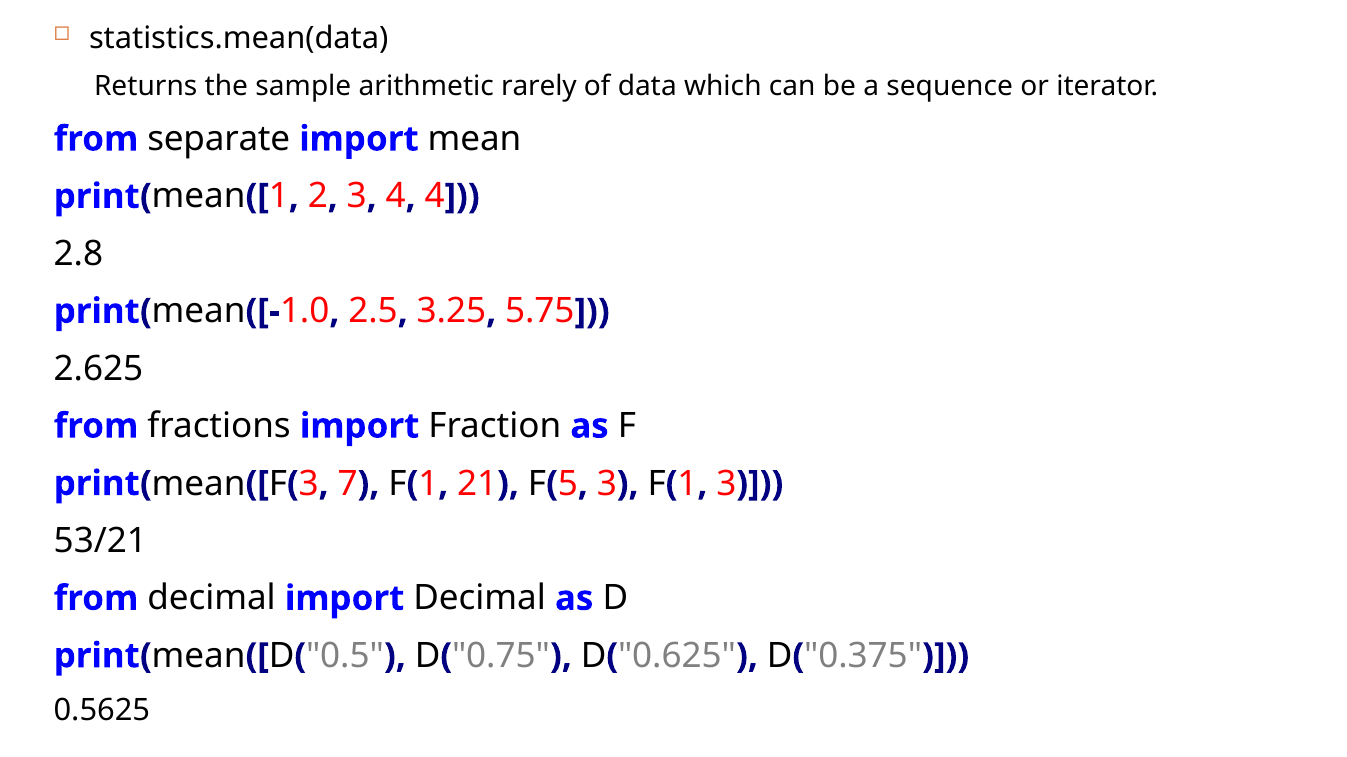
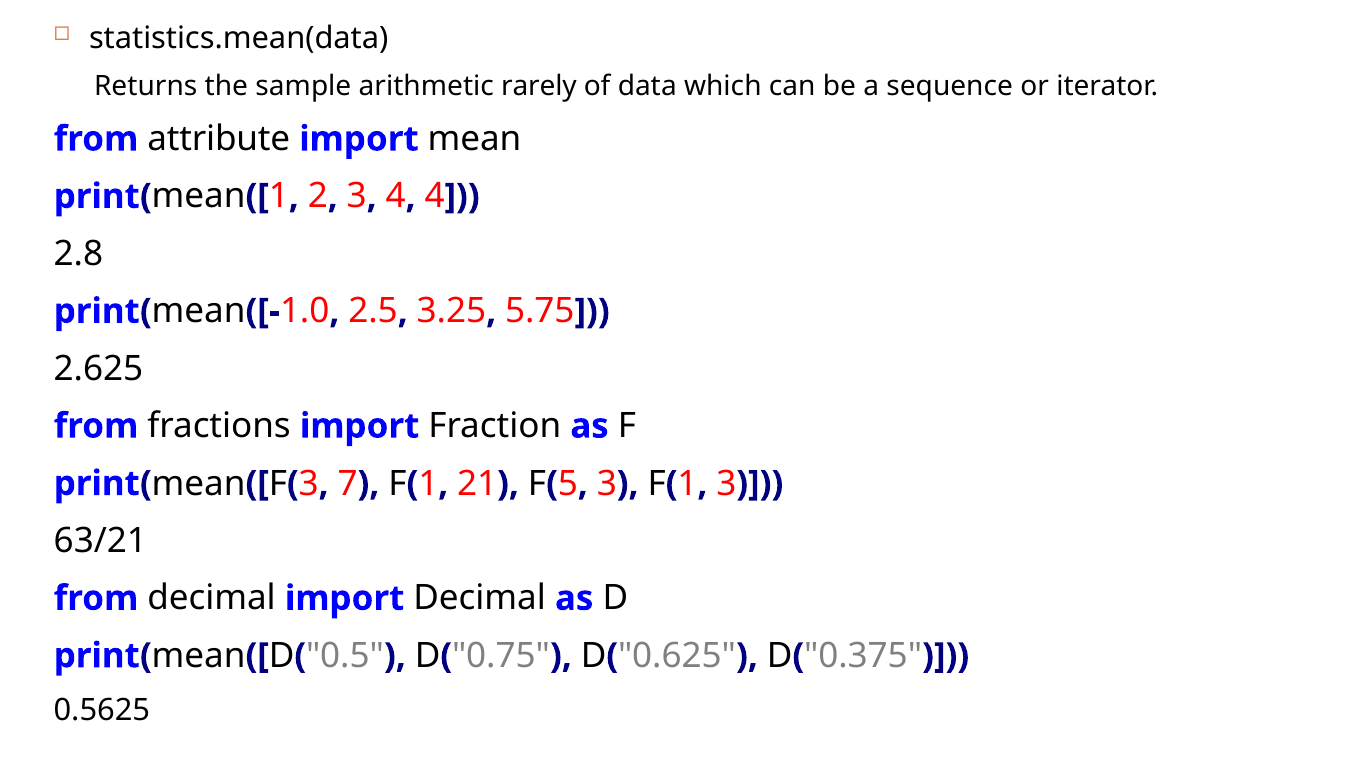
separate: separate -> attribute
53/21: 53/21 -> 63/21
